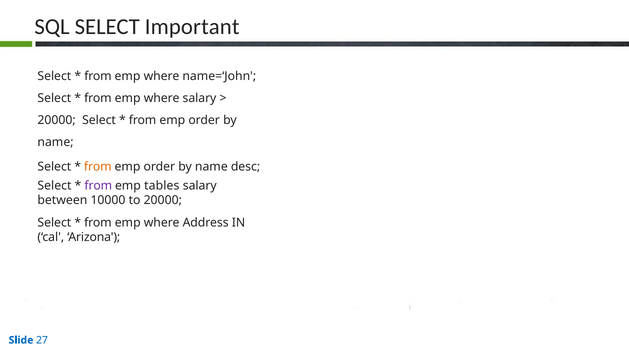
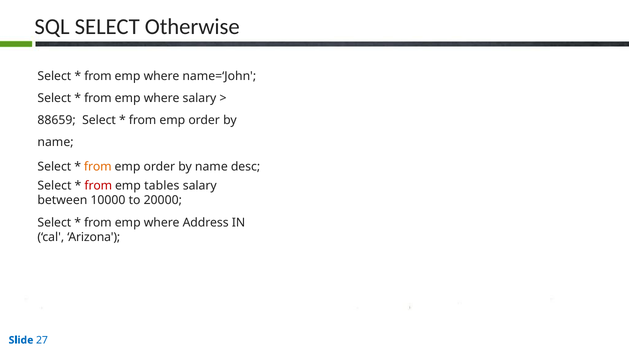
Important: Important -> Otherwise
20000 at (57, 120): 20000 -> 88659
from at (98, 186) colour: purple -> red
